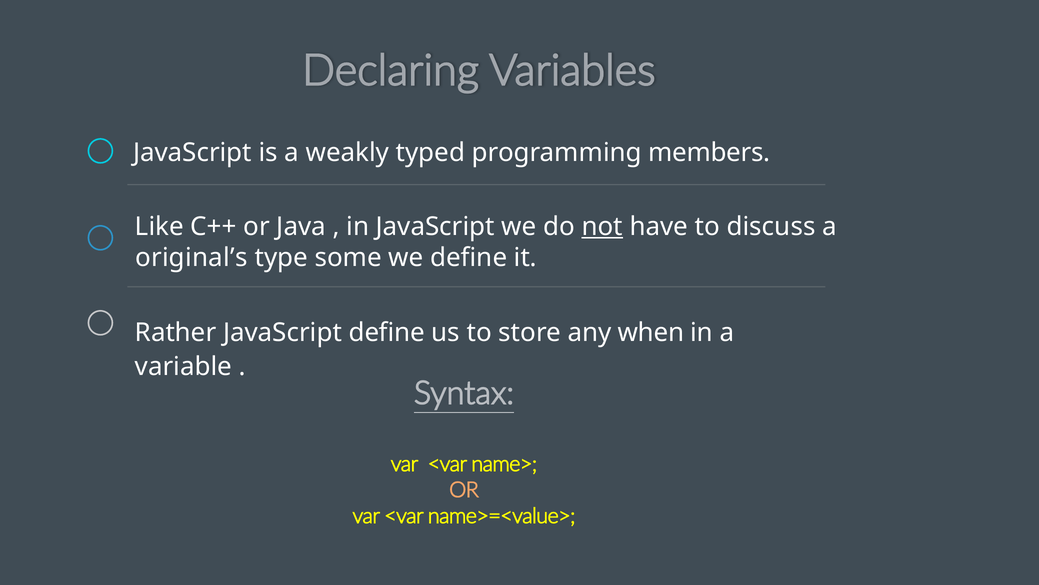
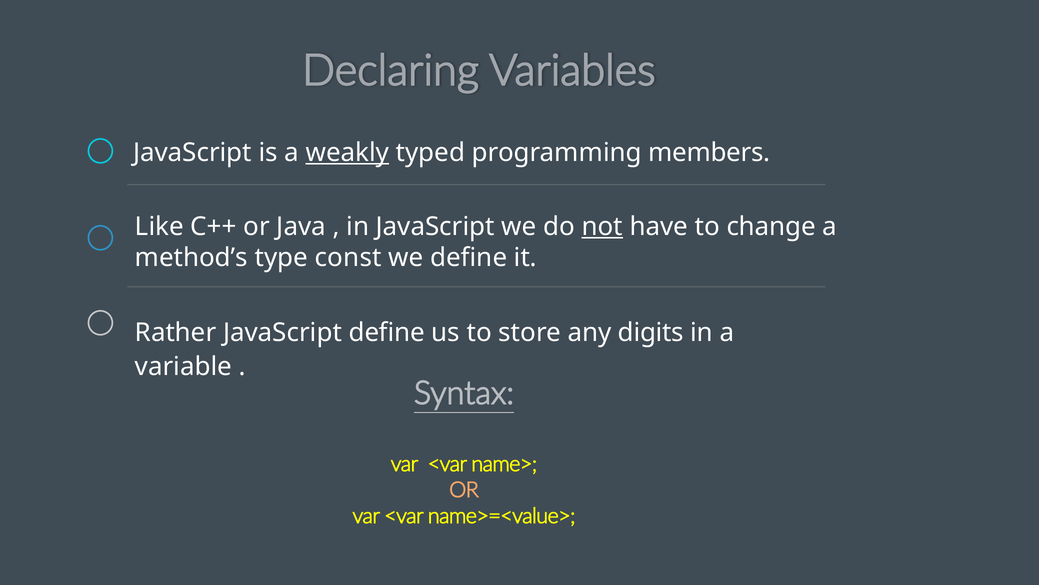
weakly underline: none -> present
discuss: discuss -> change
original’s: original’s -> method’s
some: some -> const
when: when -> digits
